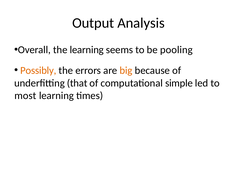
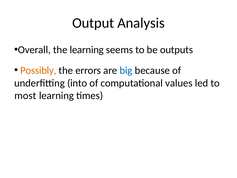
pooling: pooling -> outputs
big colour: orange -> blue
that: that -> into
simple: simple -> values
